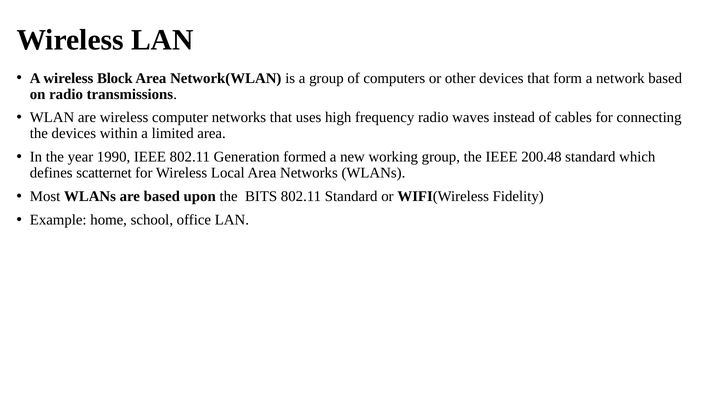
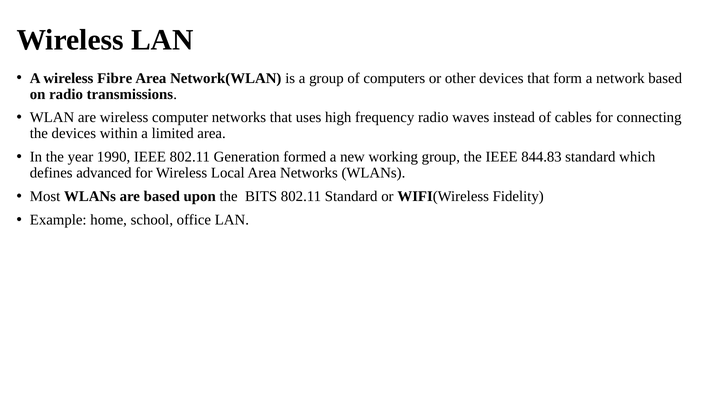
Block: Block -> Fibre
200.48: 200.48 -> 844.83
scatternet: scatternet -> advanced
